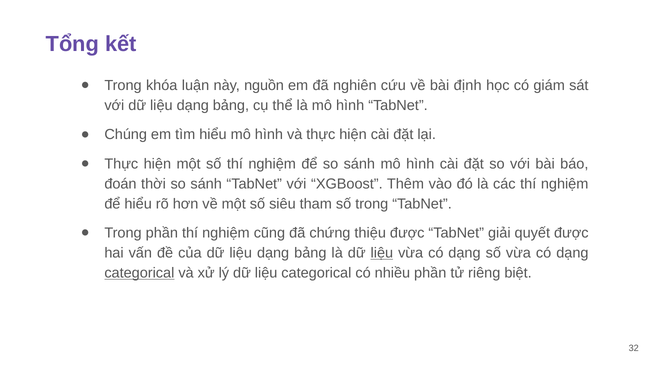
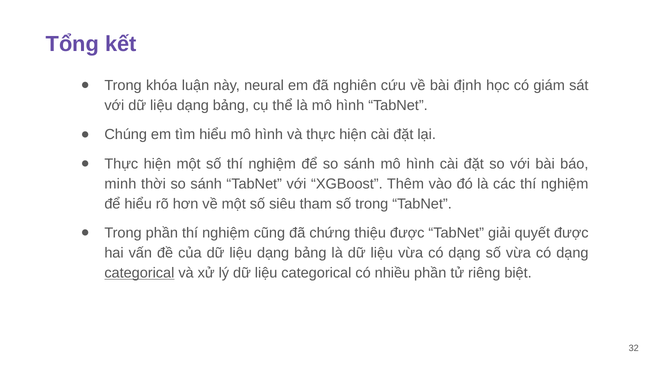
nguồn: nguồn -> neural
đoán: đoán -> minh
liệu at (382, 253) underline: present -> none
